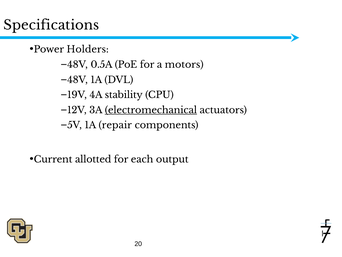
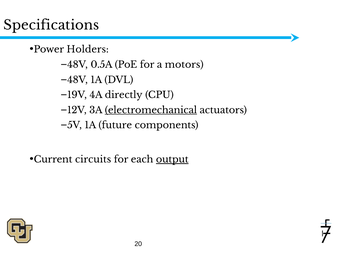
stability: stability -> directly
repair: repair -> future
allotted: allotted -> circuits
output underline: none -> present
